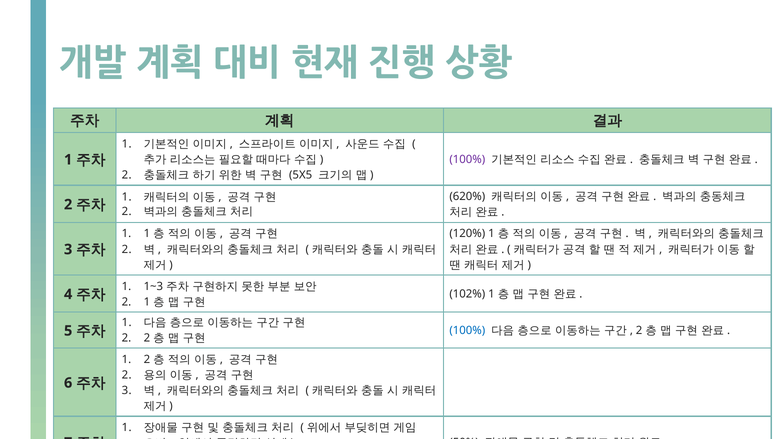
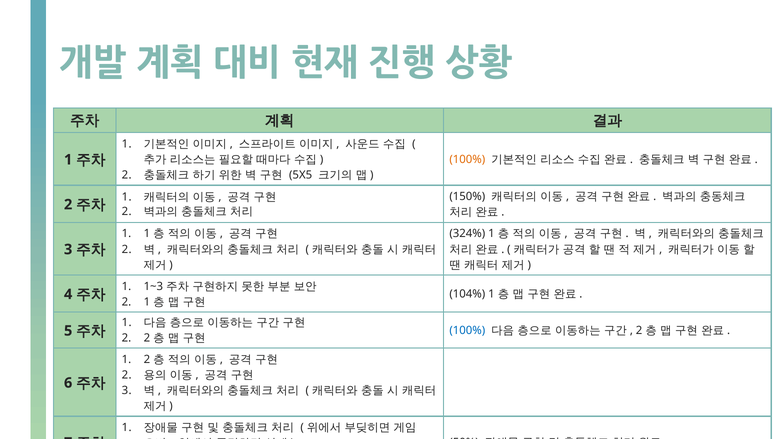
100% at (467, 159) colour: purple -> orange
620%: 620% -> 150%
120%: 120% -> 324%
102%: 102% -> 104%
